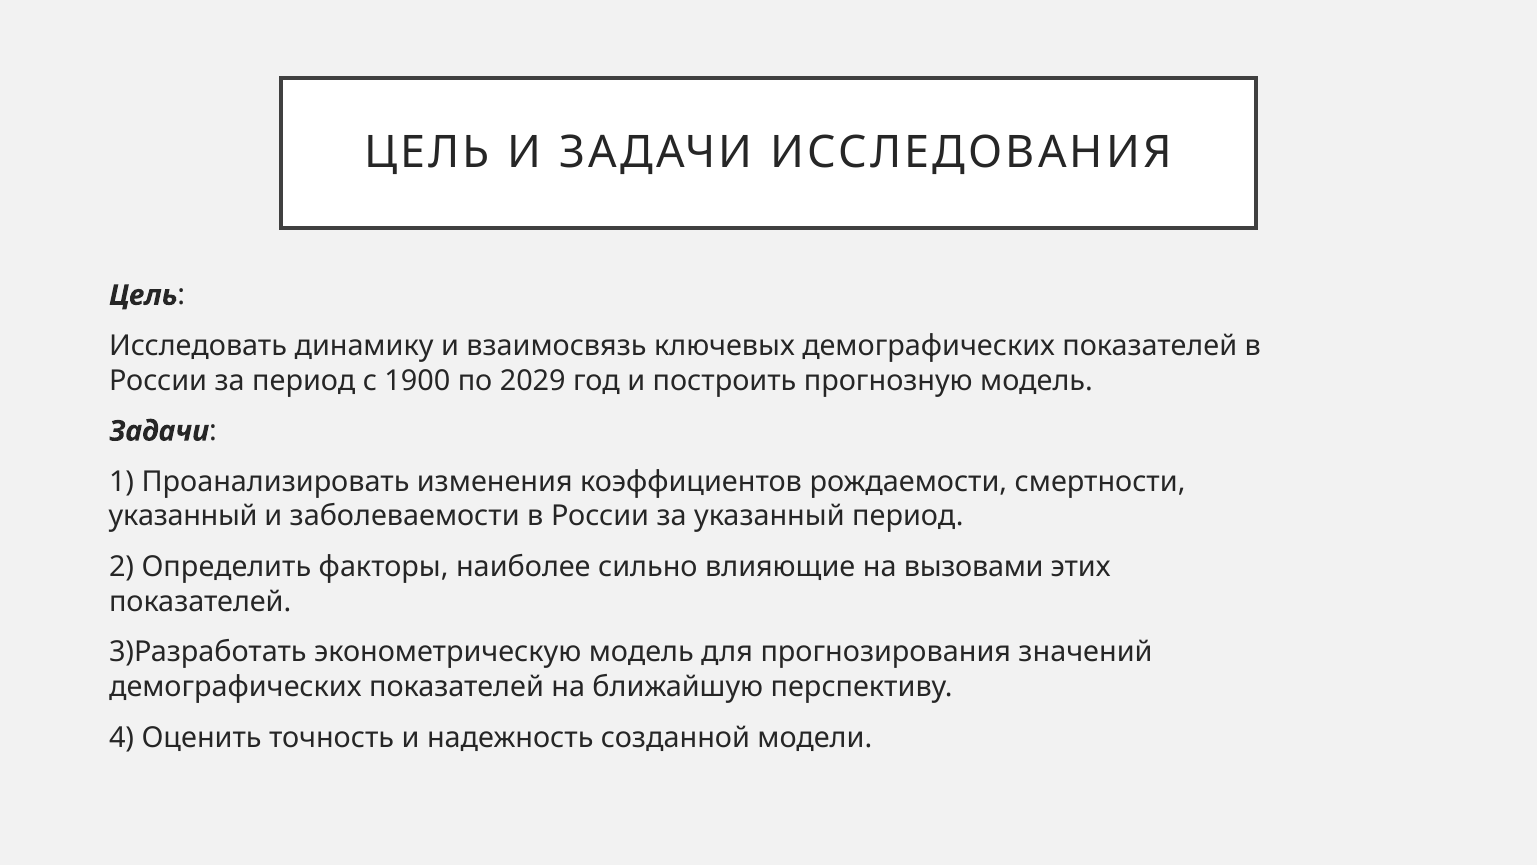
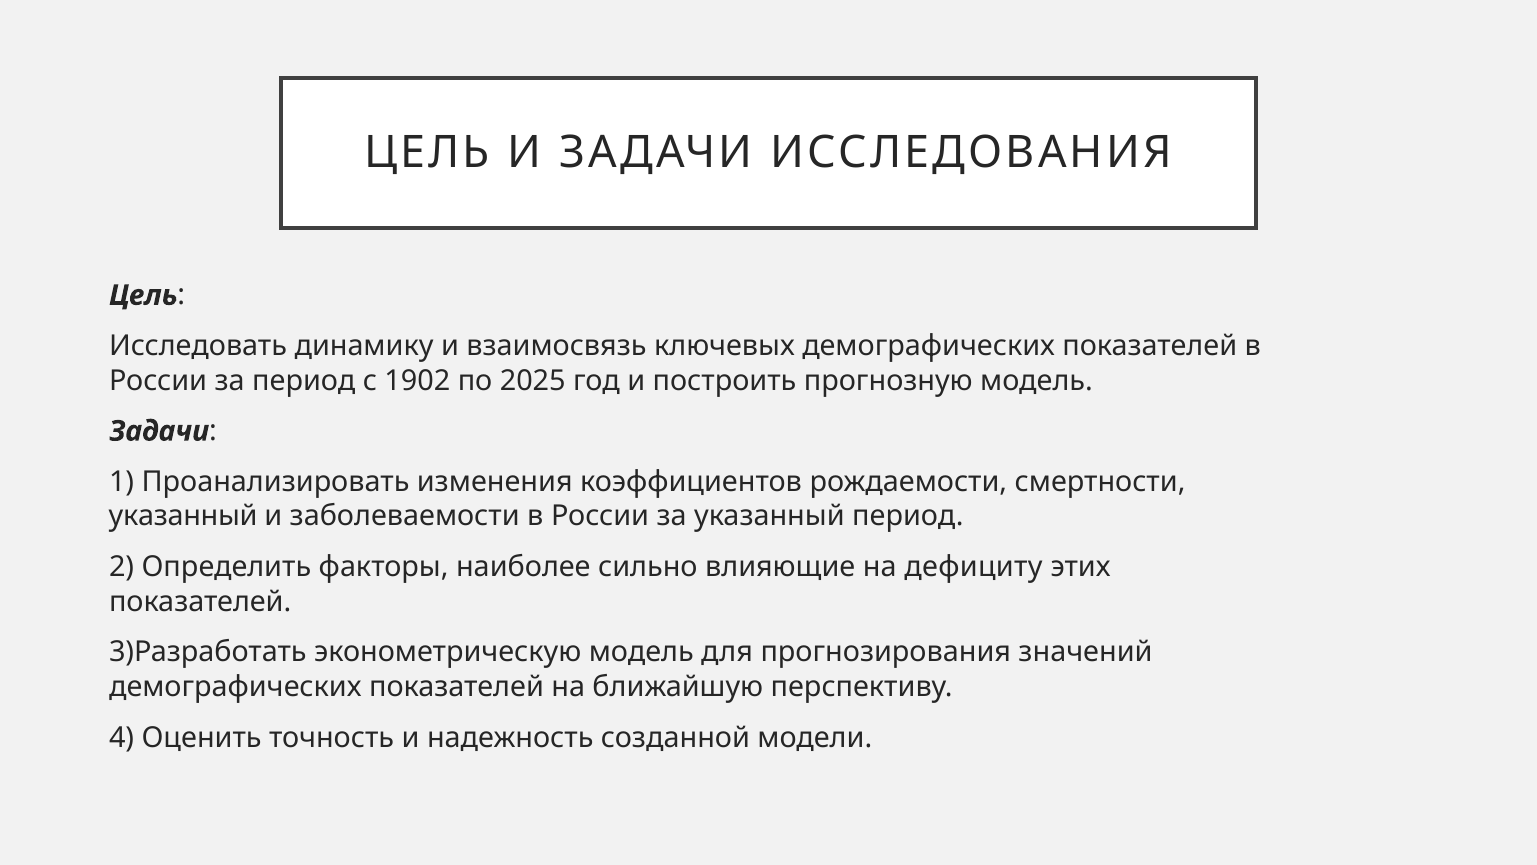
1900: 1900 -> 1902
2029: 2029 -> 2025
вызовами: вызовами -> дефициту
